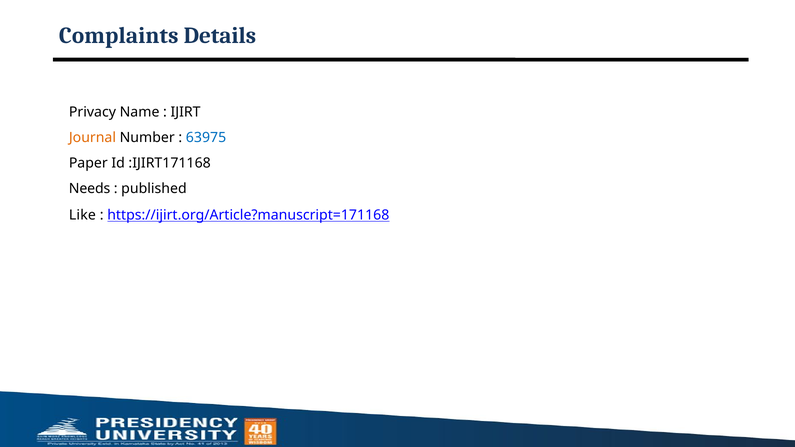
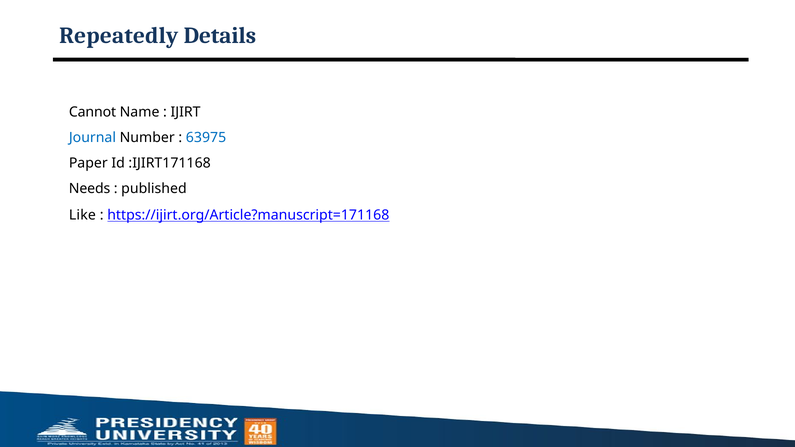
Complaints: Complaints -> Repeatedly
Privacy: Privacy -> Cannot
Journal colour: orange -> blue
